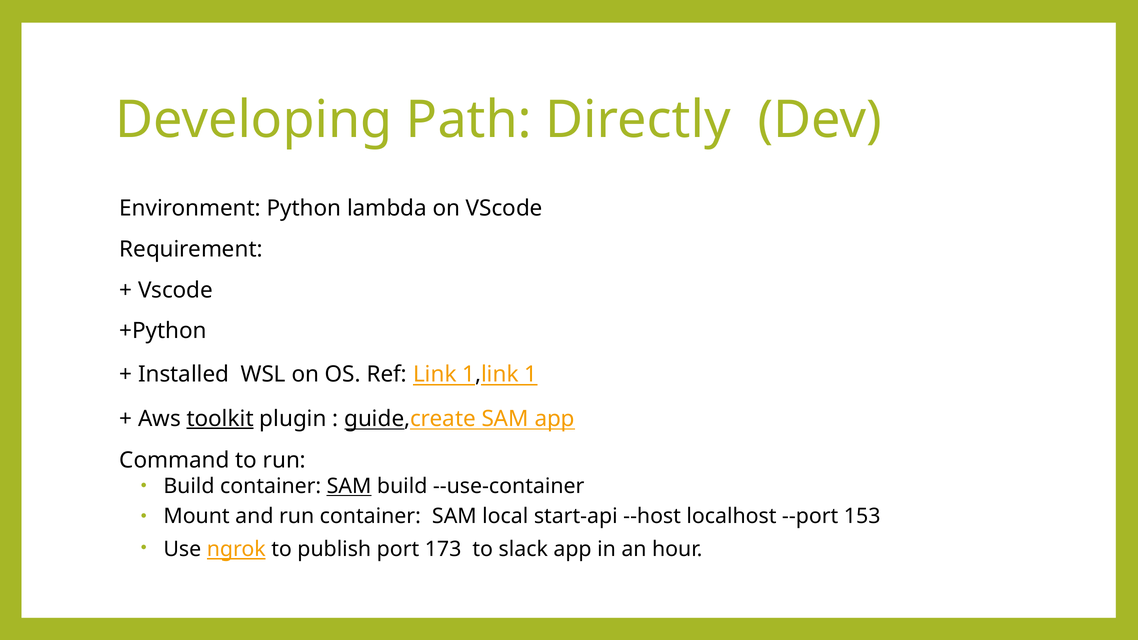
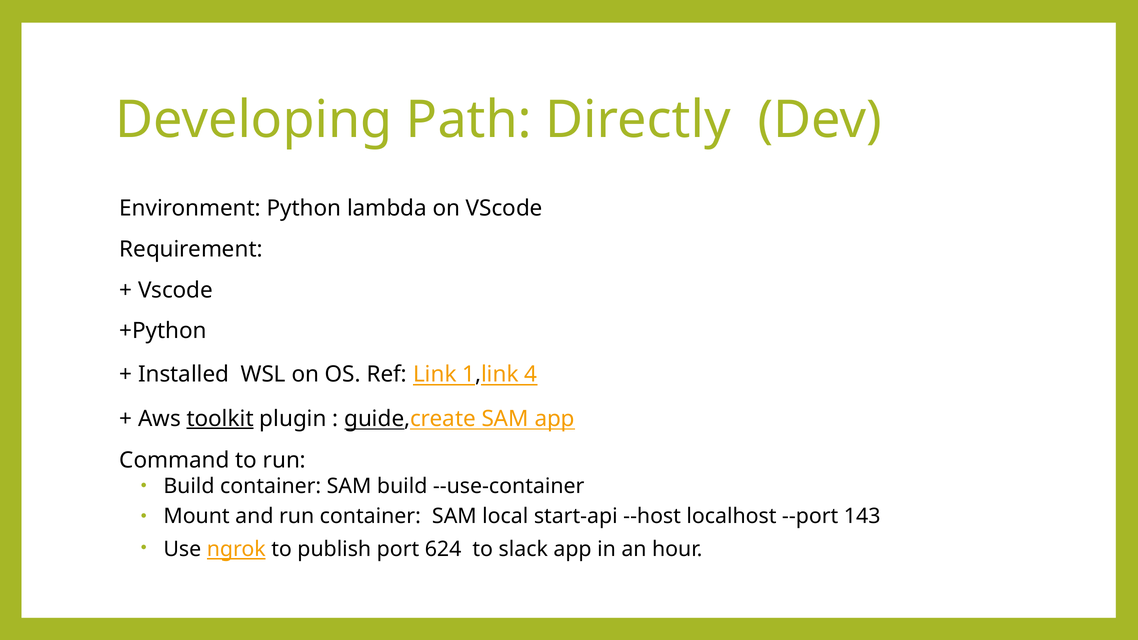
1: 1 -> 4
SAM at (349, 486) underline: present -> none
153: 153 -> 143
173: 173 -> 624
